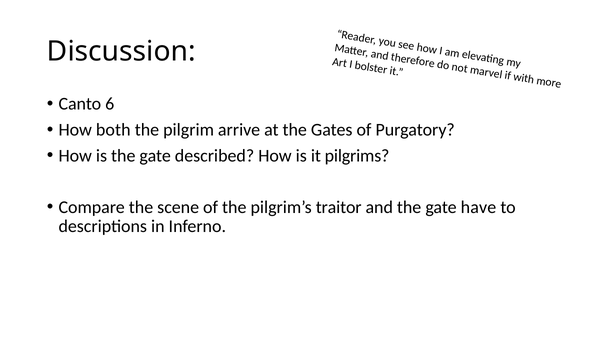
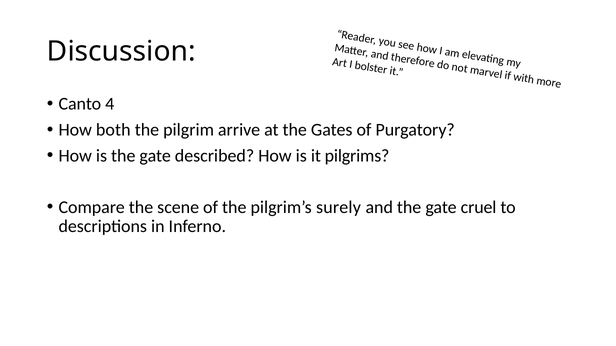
6: 6 -> 4
traitor: traitor -> surely
have: have -> cruel
